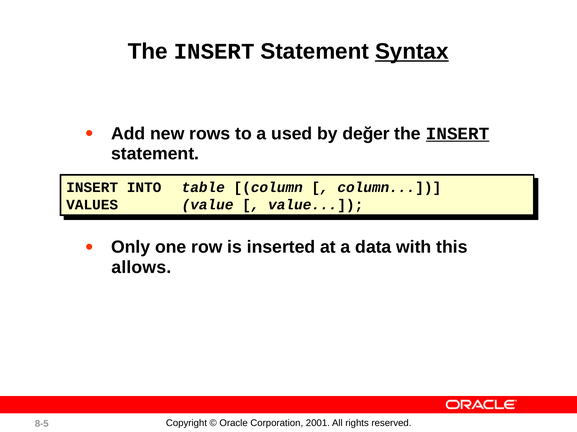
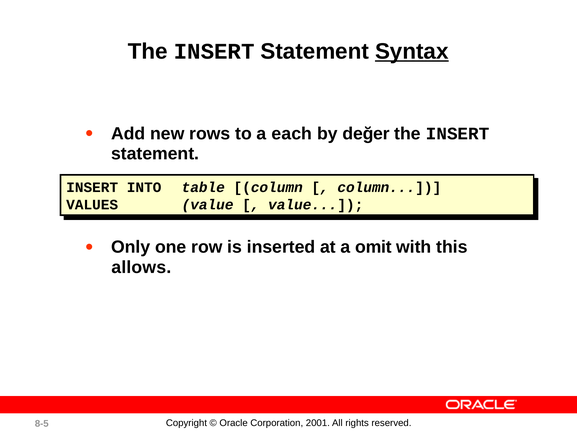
used: used -> each
INSERT at (458, 134) underline: present -> none
data: data -> omit
